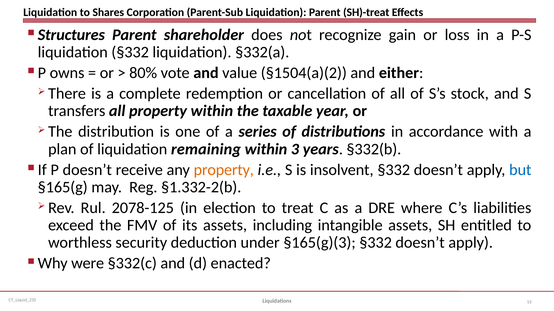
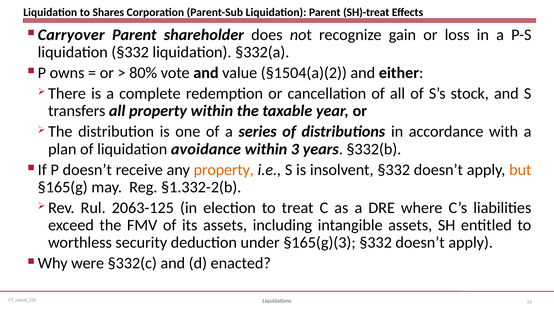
Structures: Structures -> Carryover
remaining: remaining -> avoidance
but colour: blue -> orange
2078-125: 2078-125 -> 2063-125
